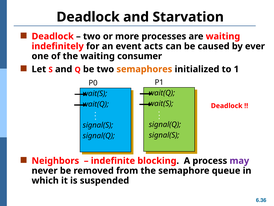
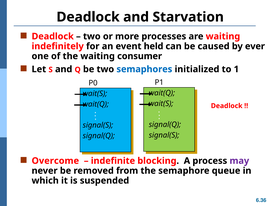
acts: acts -> held
semaphores colour: orange -> blue
Neighbors: Neighbors -> Overcome
